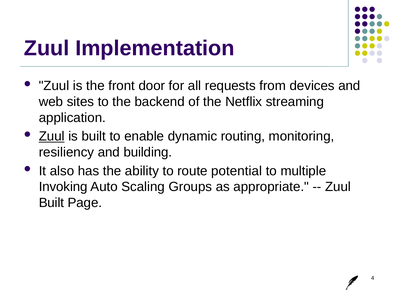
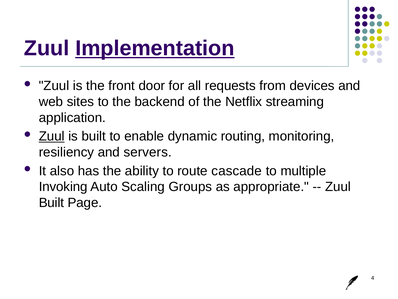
Implementation underline: none -> present
building: building -> servers
potential: potential -> cascade
